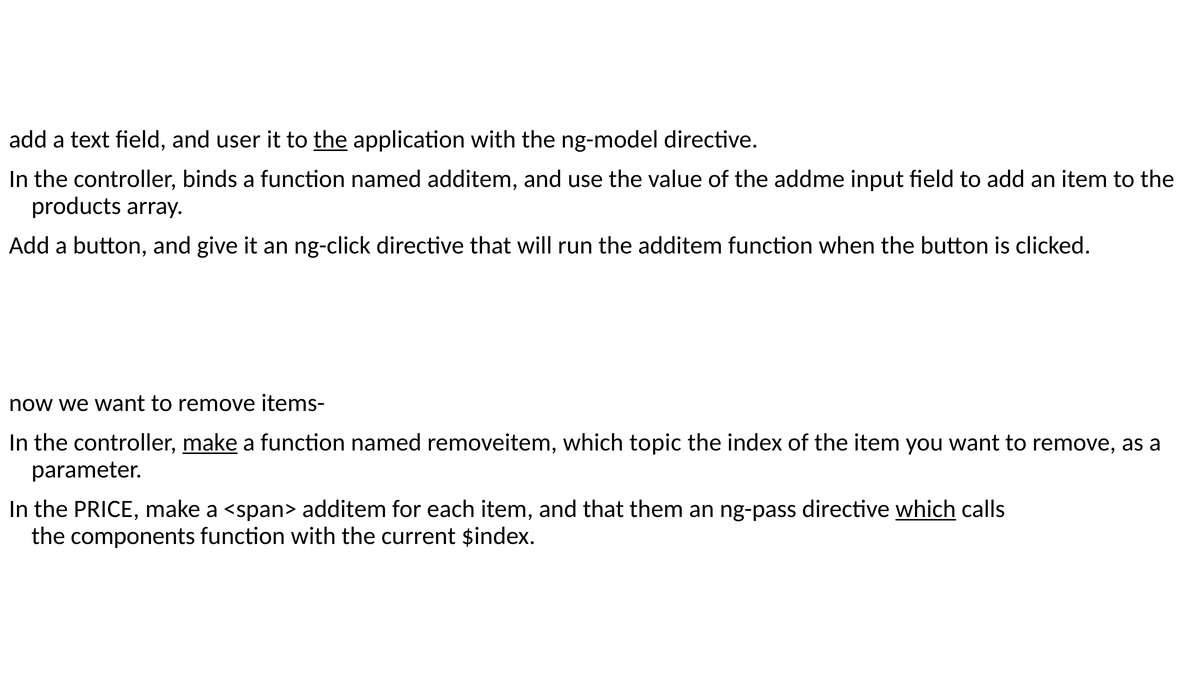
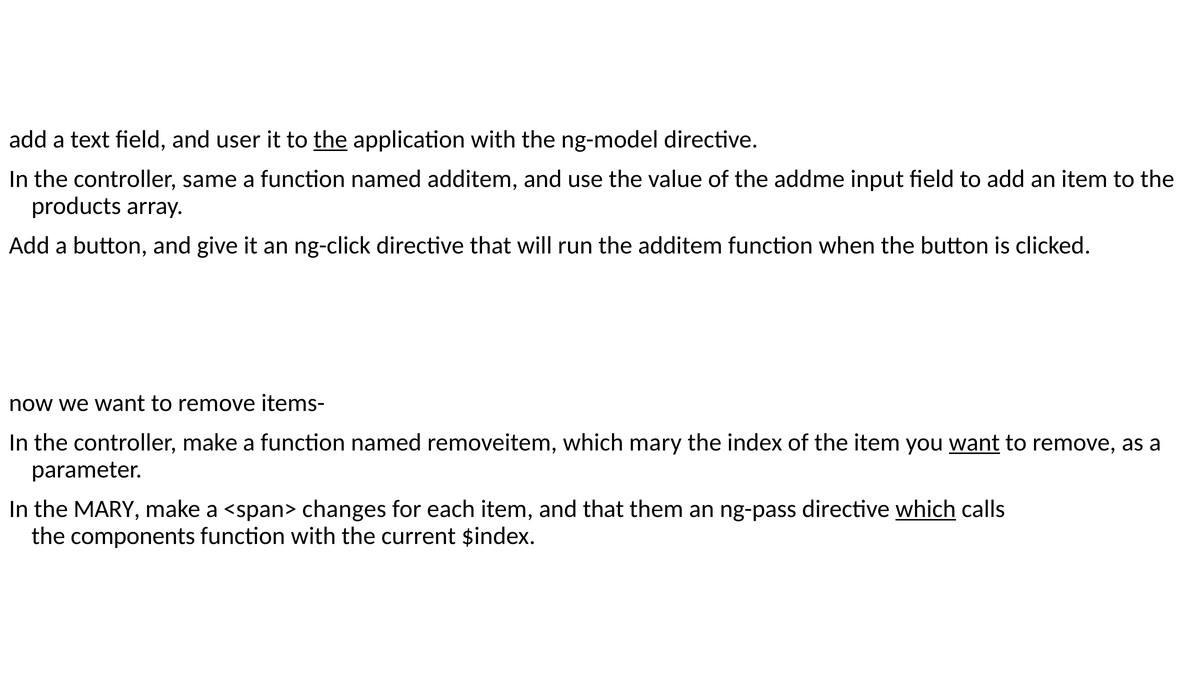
binds: binds -> same
make at (210, 443) underline: present -> none
which topic: topic -> mary
want at (974, 443) underline: none -> present
the PRICE: PRICE -> MARY
<span> additem: additem -> changes
